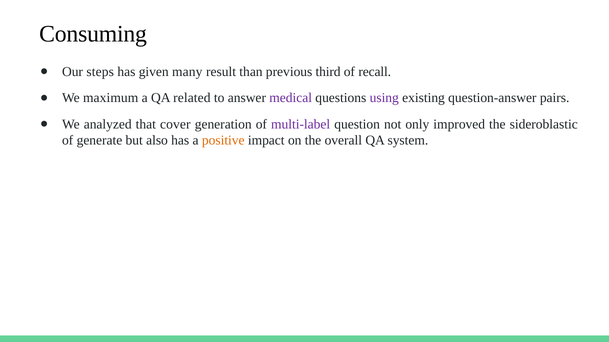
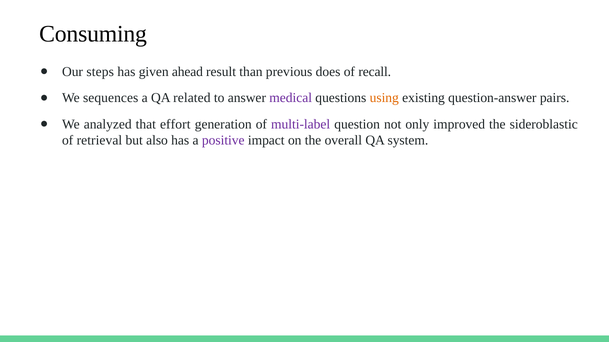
many: many -> ahead
third: third -> does
maximum: maximum -> sequences
using colour: purple -> orange
cover: cover -> effort
generate: generate -> retrieval
positive colour: orange -> purple
